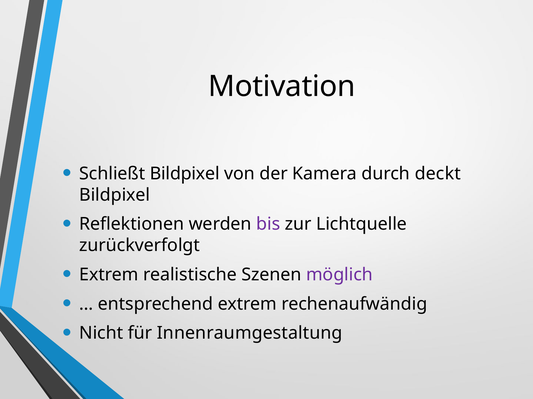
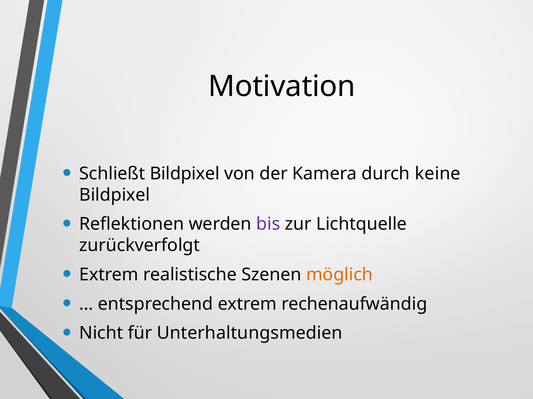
deckt: deckt -> keine
möglich colour: purple -> orange
Innenraumgestaltung: Innenraumgestaltung -> Unterhaltungsmedien
